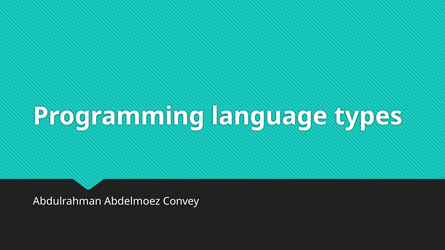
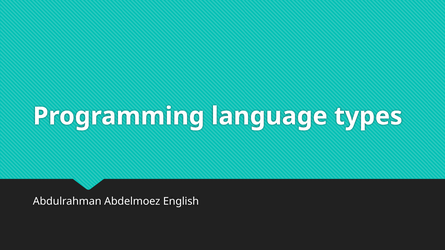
Convey: Convey -> English
